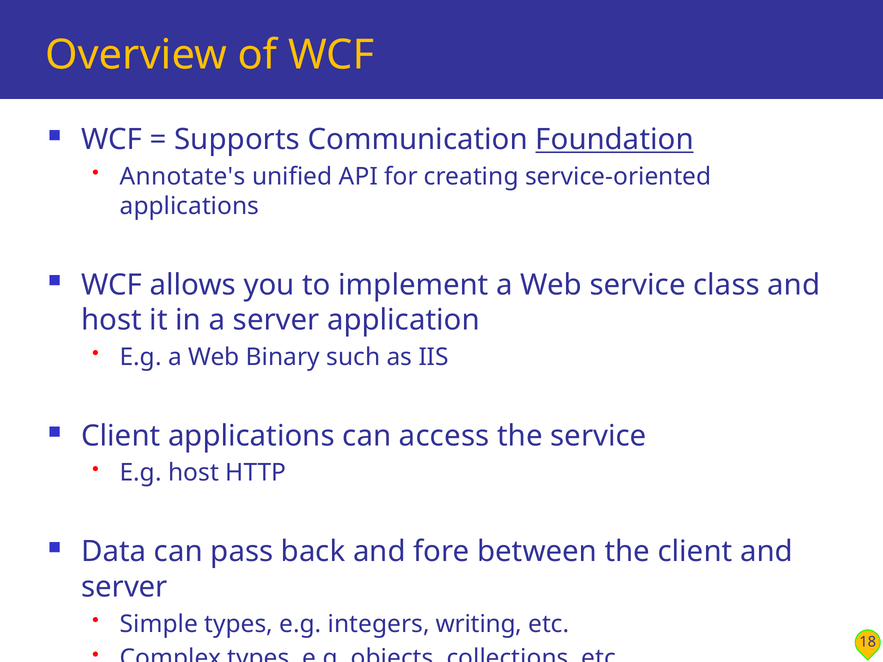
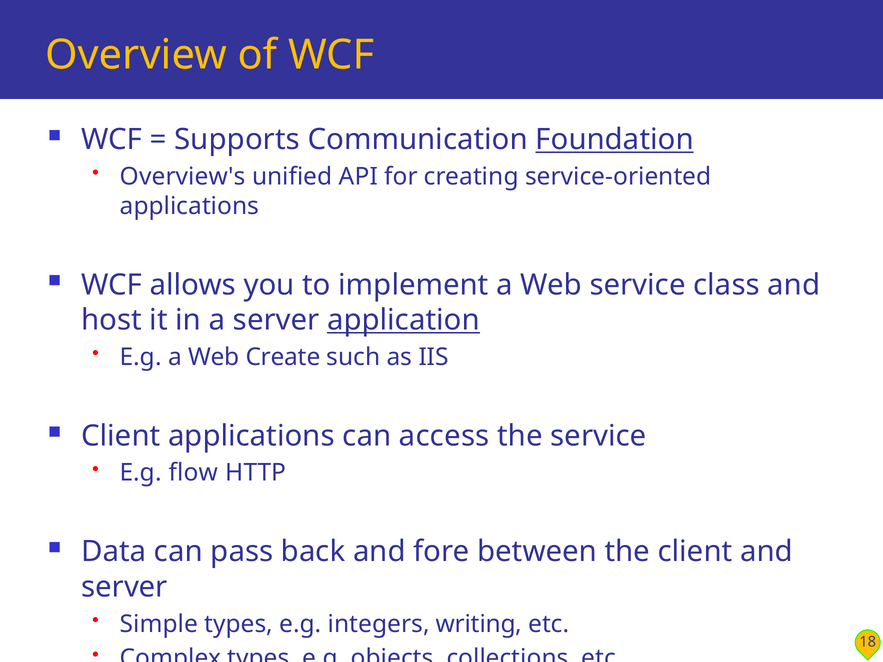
Annotate's: Annotate's -> Overview's
application underline: none -> present
Binary: Binary -> Create
E.g host: host -> flow
